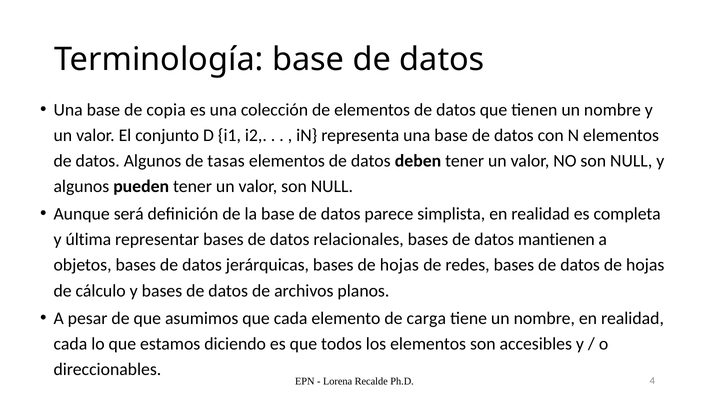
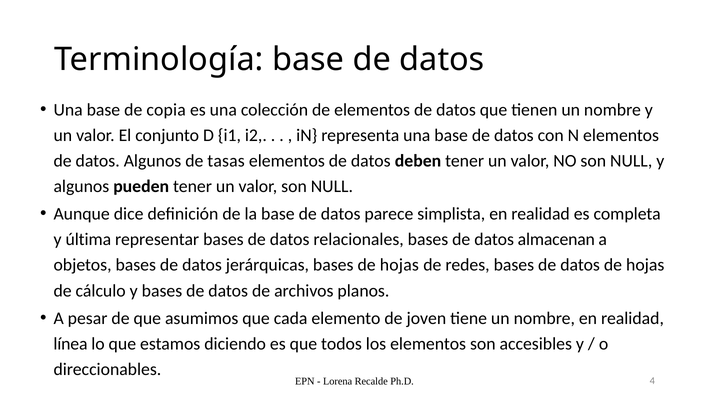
será: será -> dice
mantienen: mantienen -> almacenan
carga: carga -> joven
cada at (70, 344): cada -> línea
